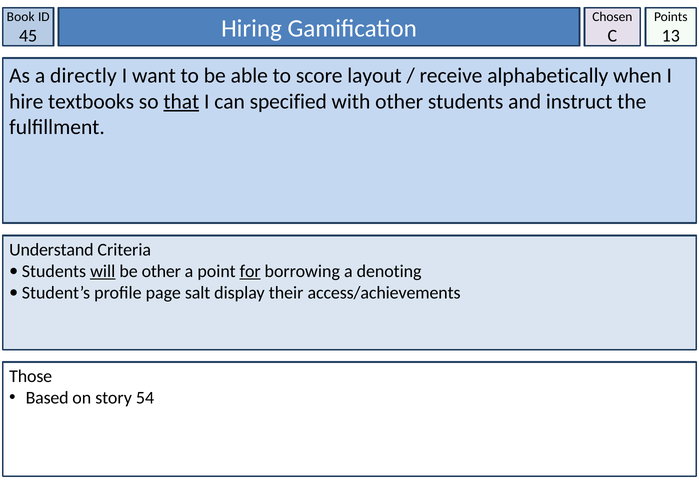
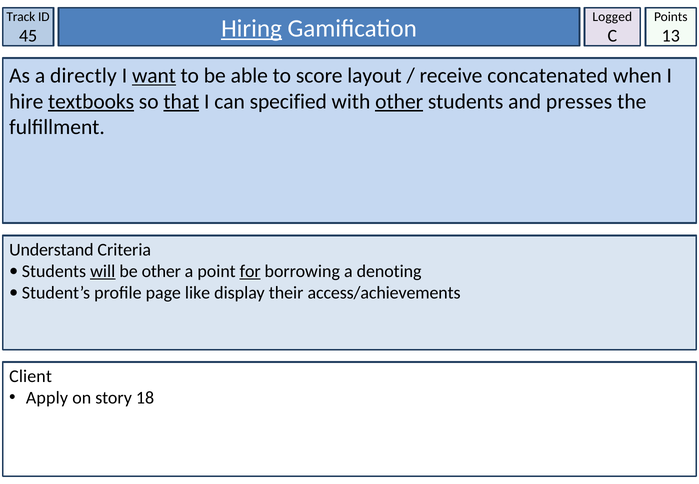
Book: Book -> Track
Chosen: Chosen -> Logged
Hiring underline: none -> present
want underline: none -> present
alphabetically: alphabetically -> concatenated
textbooks underline: none -> present
other at (399, 101) underline: none -> present
instruct: instruct -> presses
salt: salt -> like
Those: Those -> Client
Based: Based -> Apply
54: 54 -> 18
